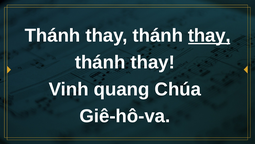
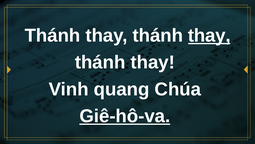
Giê-hô-va underline: none -> present
